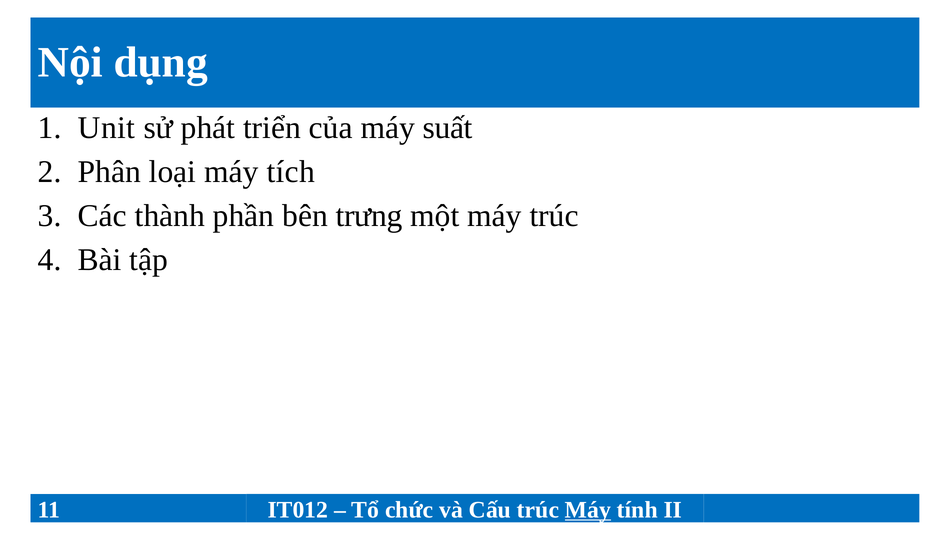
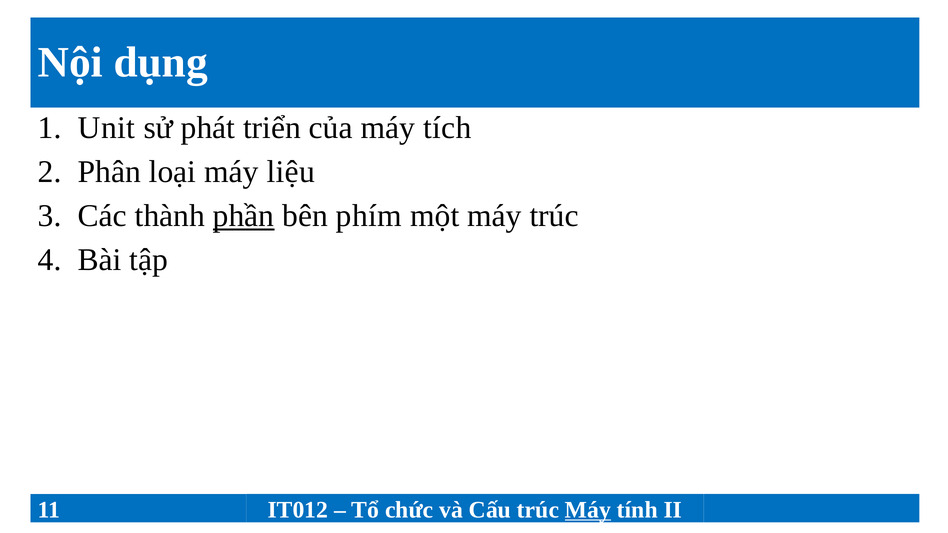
suất: suất -> tích
tích: tích -> liệu
phần underline: none -> present
trưng: trưng -> phím
